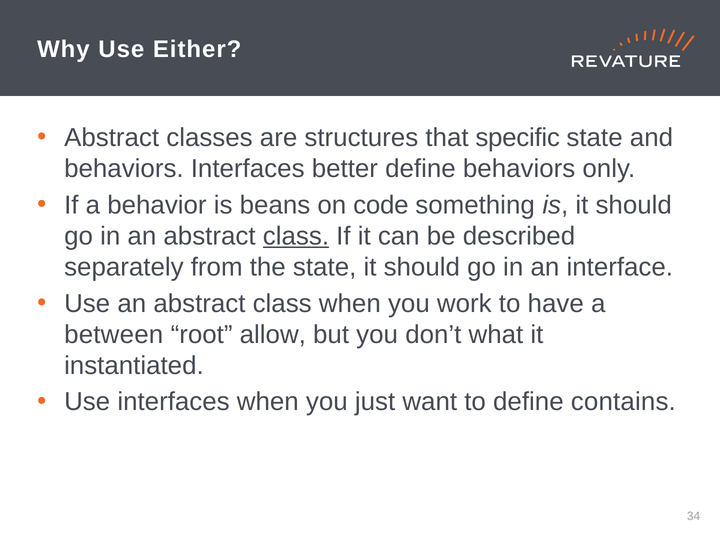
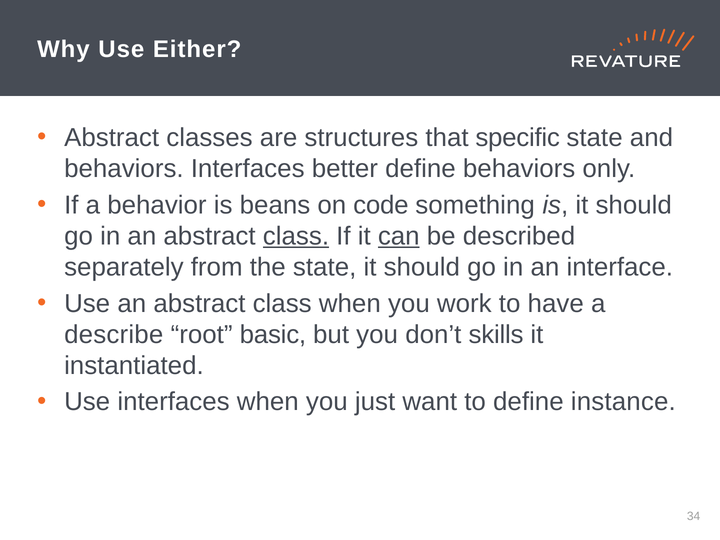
can underline: none -> present
between: between -> describe
allow: allow -> basic
what: what -> skills
contains: contains -> instance
